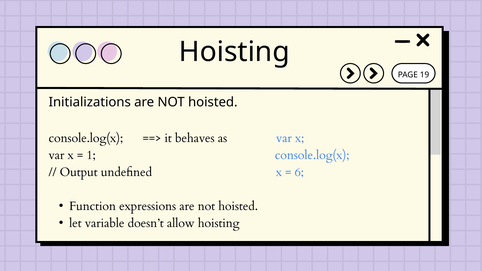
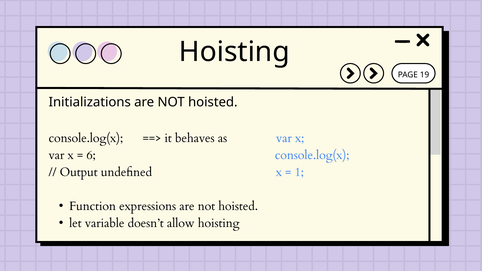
1: 1 -> 6
6: 6 -> 1
